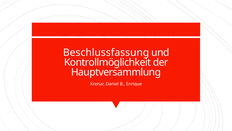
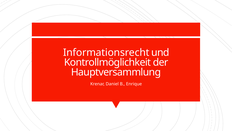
Beschlussfassung: Beschlussfassung -> Informationsrecht
